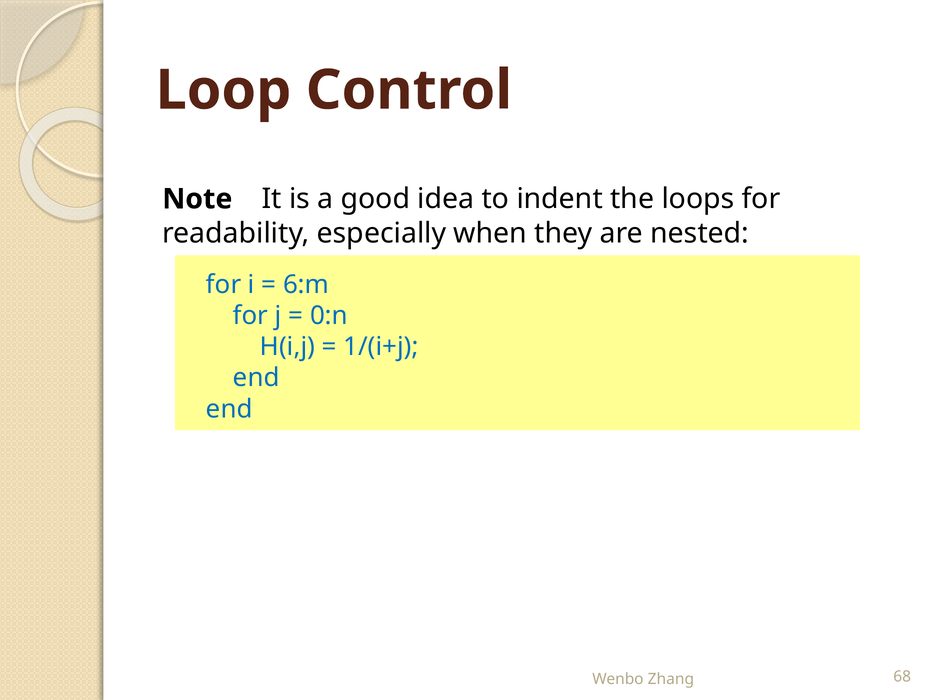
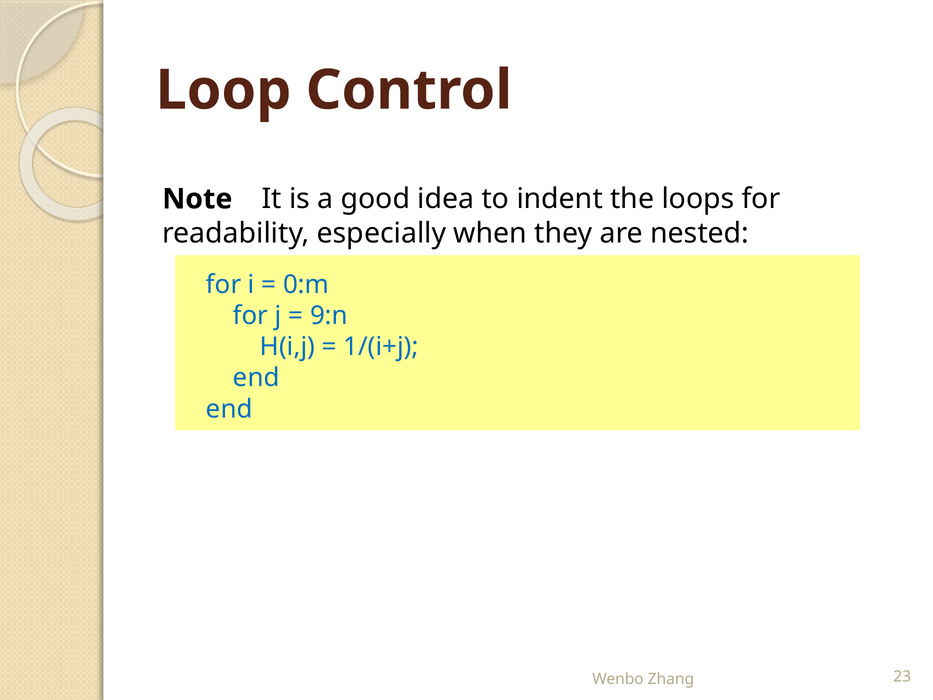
6:m: 6:m -> 0:m
0:n: 0:n -> 9:n
68: 68 -> 23
